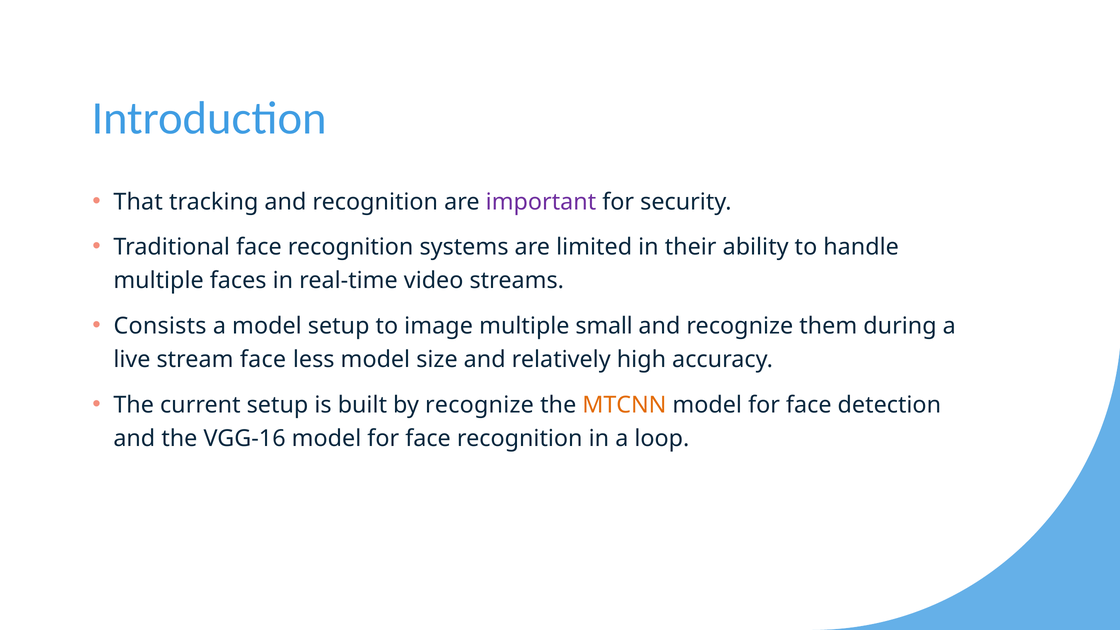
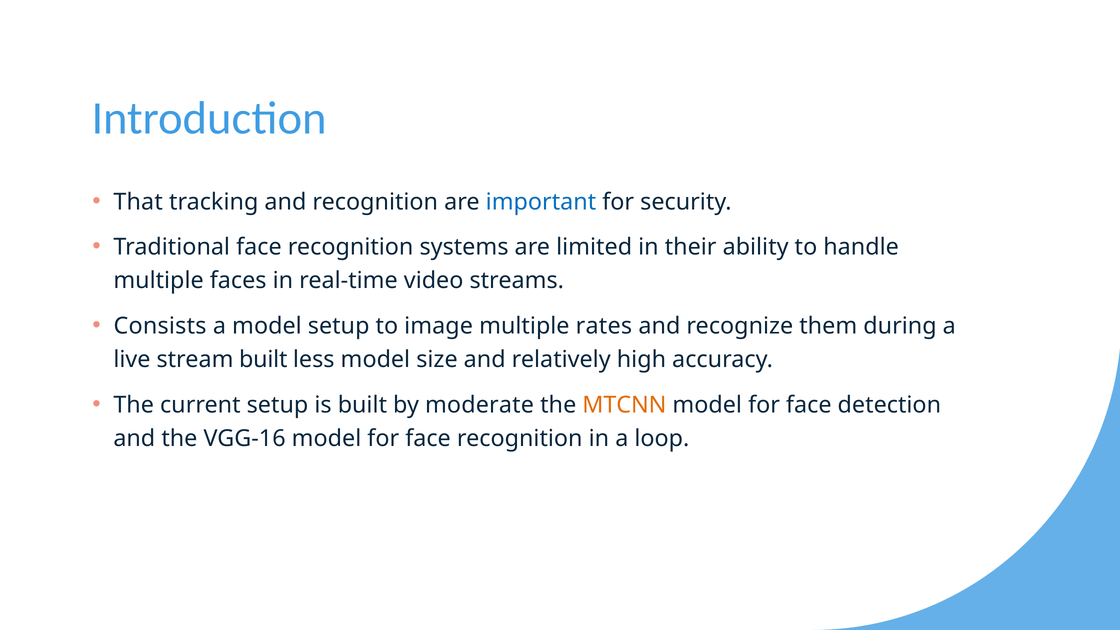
important colour: purple -> blue
small: small -> rates
stream face: face -> built
by recognize: recognize -> moderate
